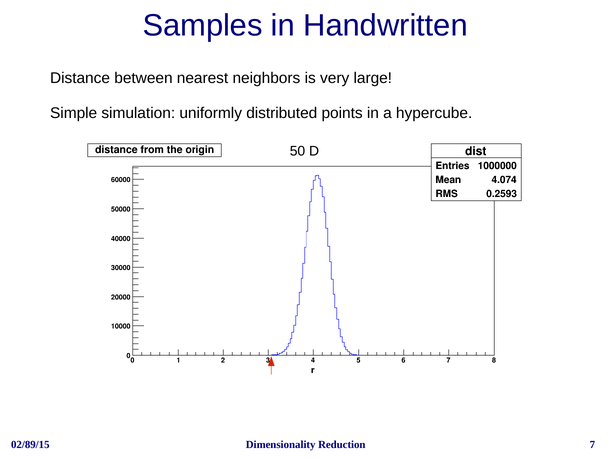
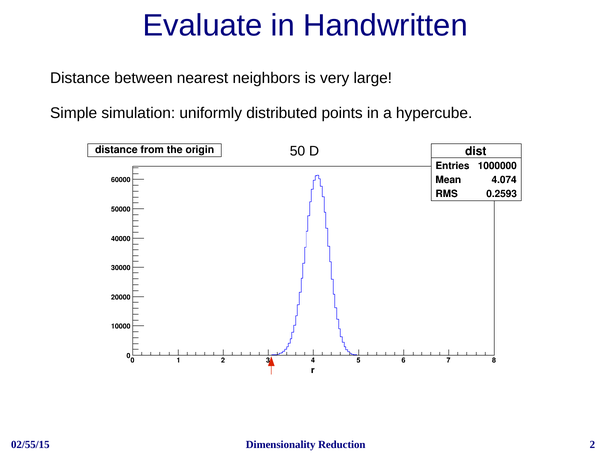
Samples: Samples -> Evaluate
02/89/15: 02/89/15 -> 02/55/15
7: 7 -> 2
